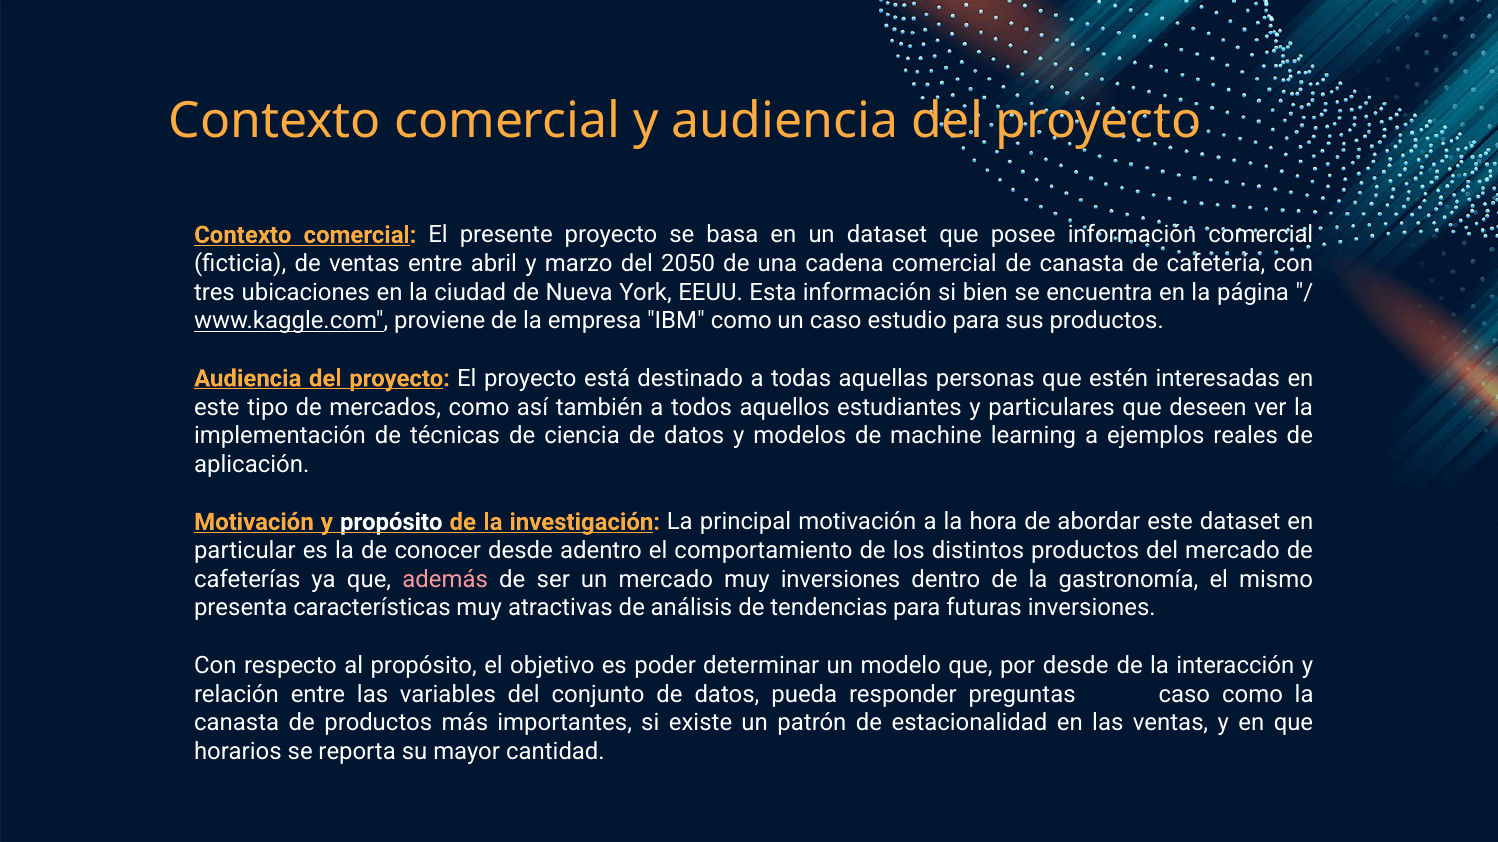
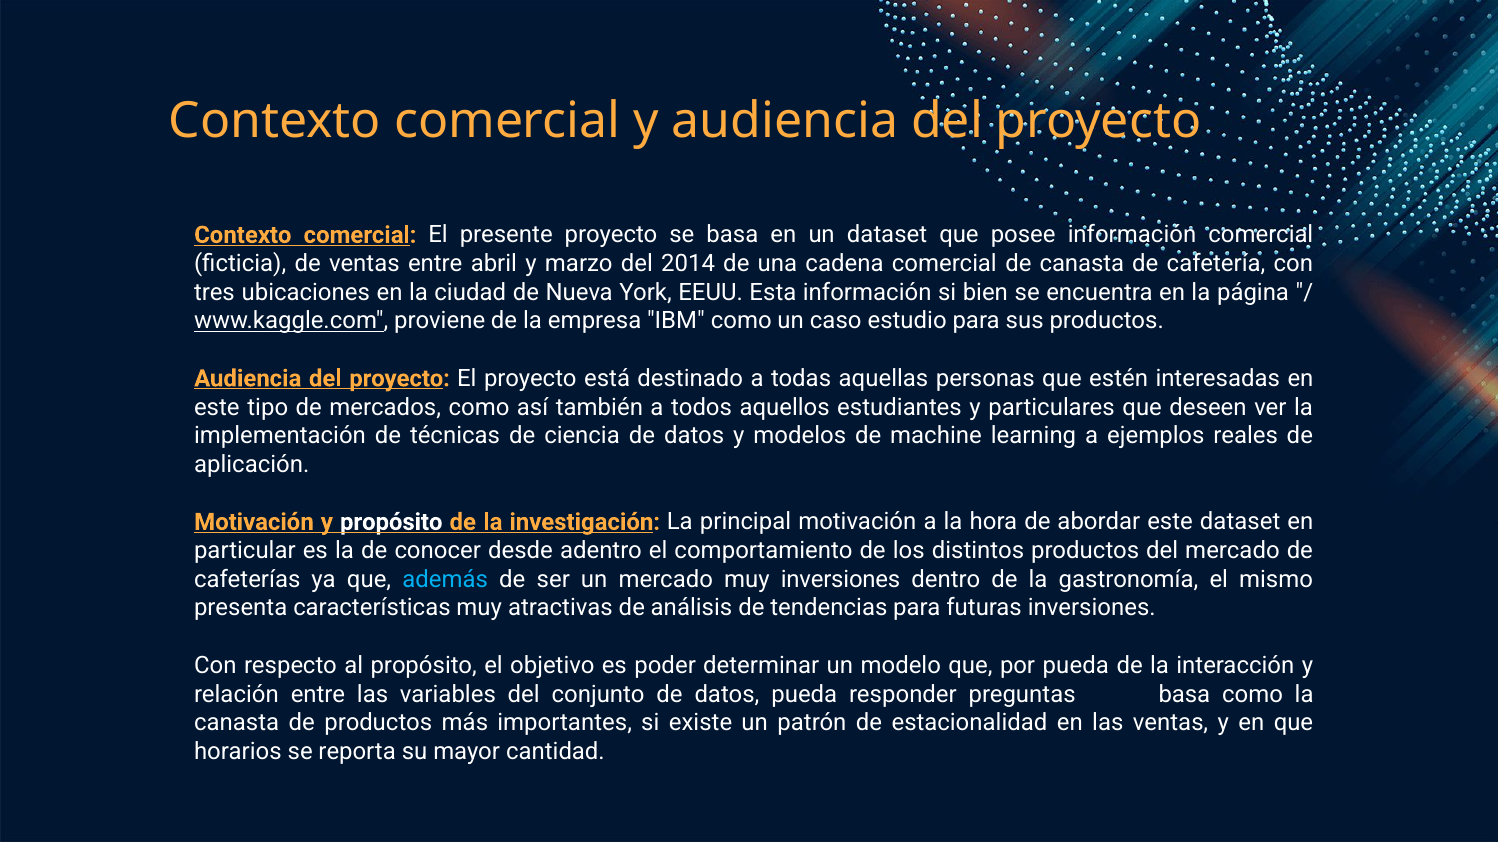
2050: 2050 -> 2014
además colour: pink -> light blue
por desde: desde -> pueda
preguntas caso: caso -> basa
